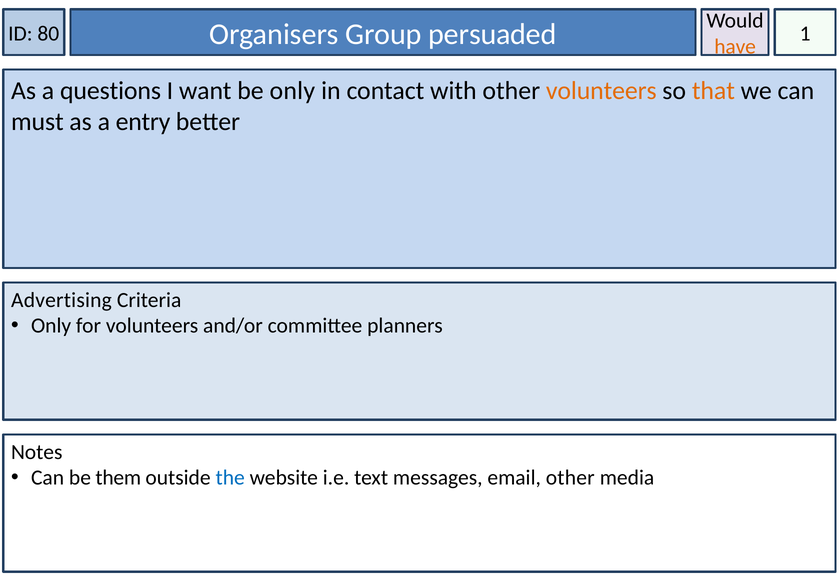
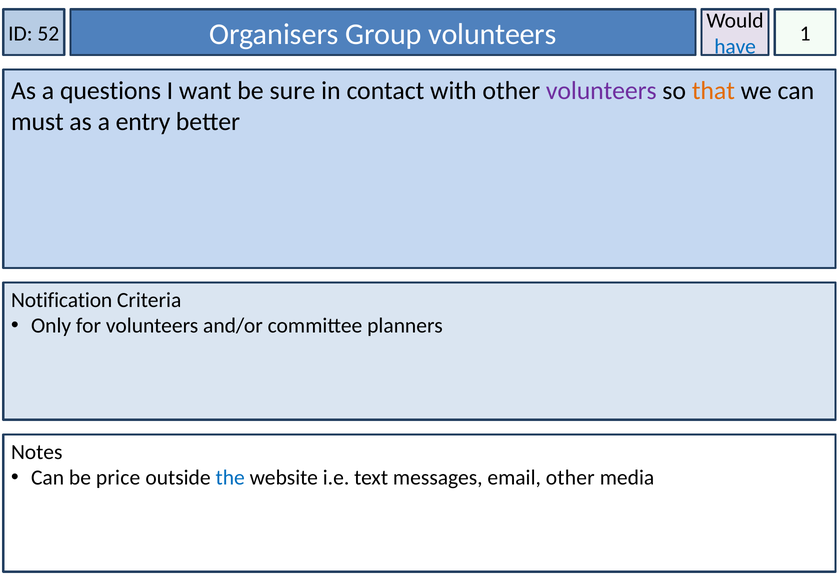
80: 80 -> 52
Group persuaded: persuaded -> volunteers
have colour: orange -> blue
be only: only -> sure
volunteers at (601, 91) colour: orange -> purple
Advertising: Advertising -> Notification
them: them -> price
